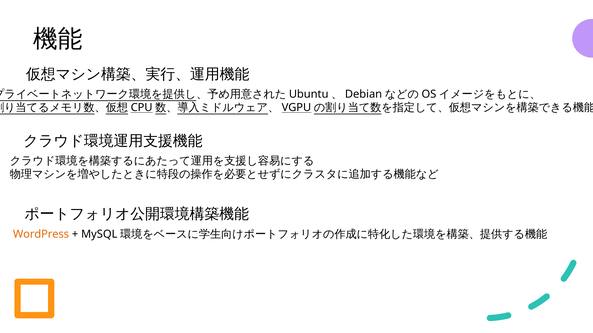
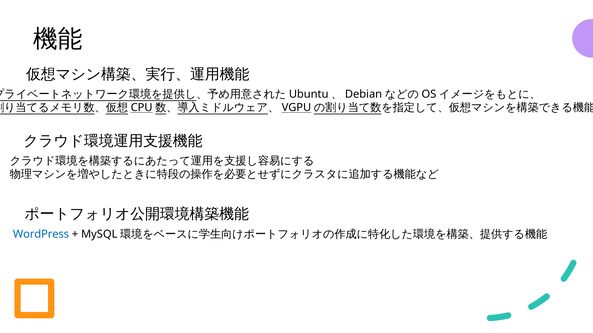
WordPress colour: orange -> blue
